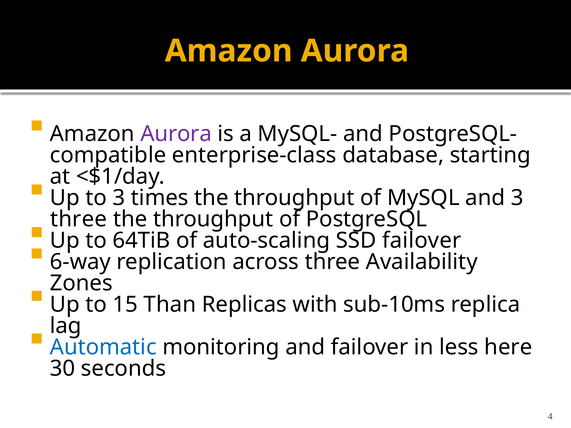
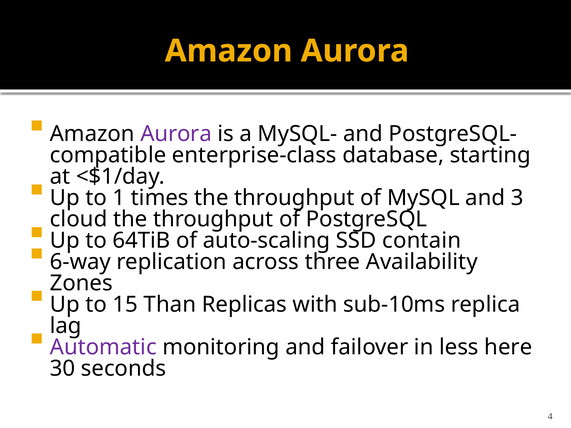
to 3: 3 -> 1
three at (79, 219): three -> cloud
SSD failover: failover -> contain
Automatic colour: blue -> purple
